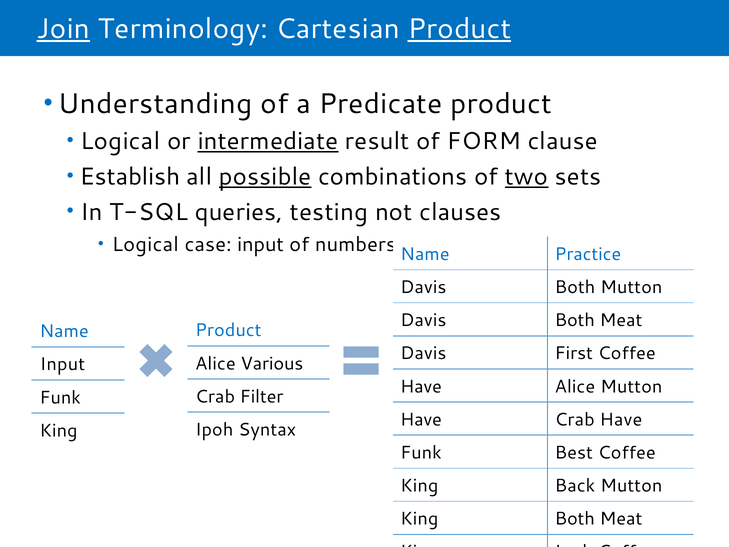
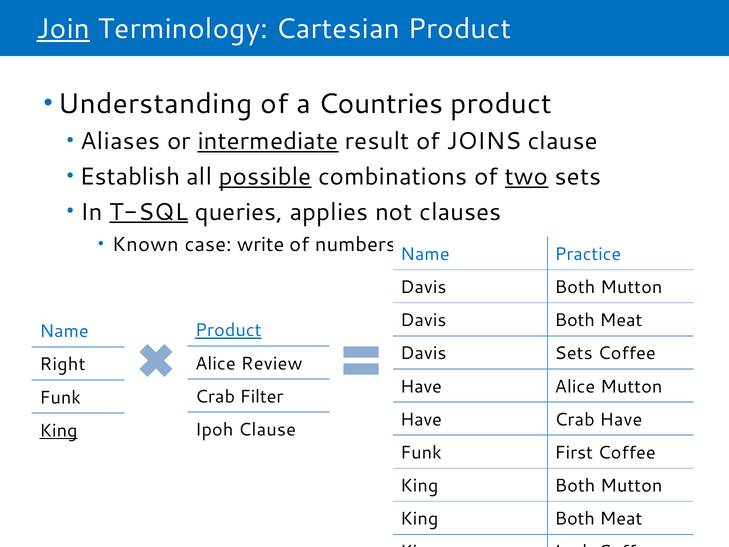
Product at (459, 29) underline: present -> none
Predicate: Predicate -> Countries
Logical at (120, 141): Logical -> Aliases
FORM: FORM -> JOINS
T-SQL underline: none -> present
testing: testing -> applies
Logical at (145, 244): Logical -> Known
case input: input -> write
Product at (228, 330) underline: none -> present
Davis First: First -> Sets
Various: Various -> Review
Input at (62, 364): Input -> Right
Ipoh Syntax: Syntax -> Clause
King at (58, 430) underline: none -> present
Best: Best -> First
Back at (575, 486): Back -> Both
